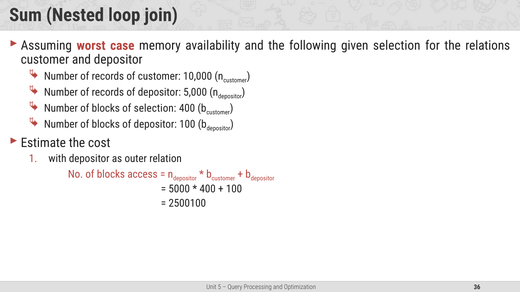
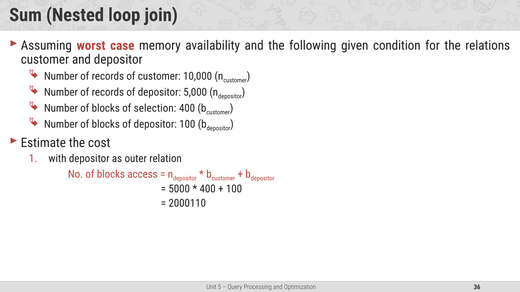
given selection: selection -> condition
2500100: 2500100 -> 2000110
